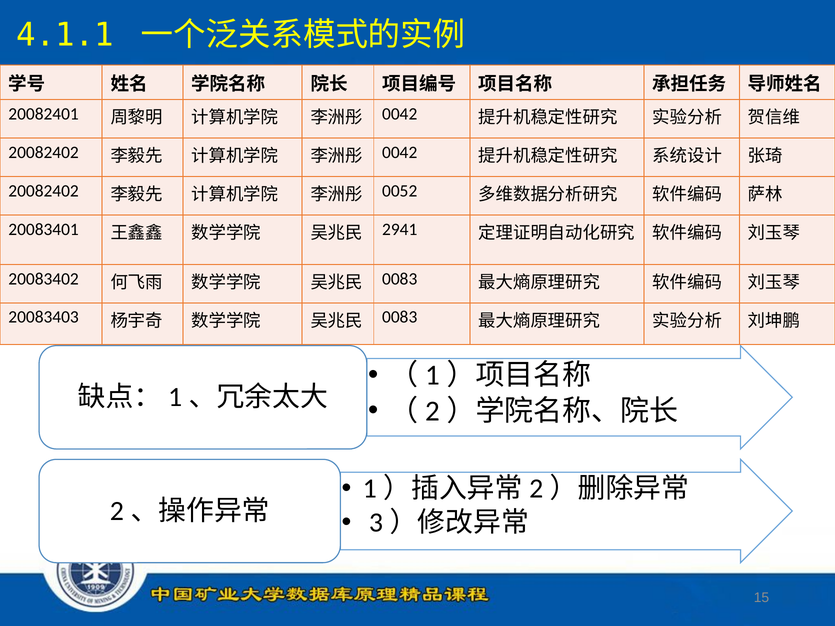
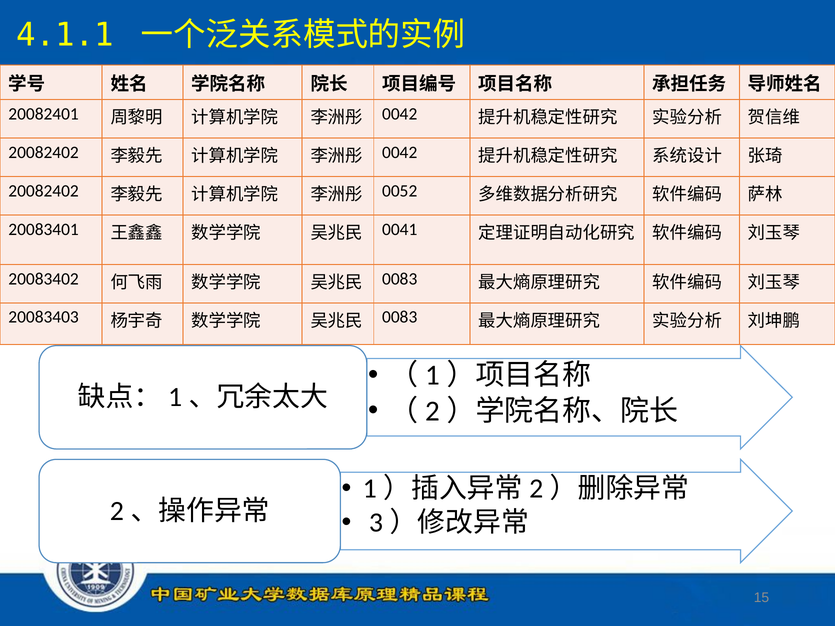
2941: 2941 -> 0041
